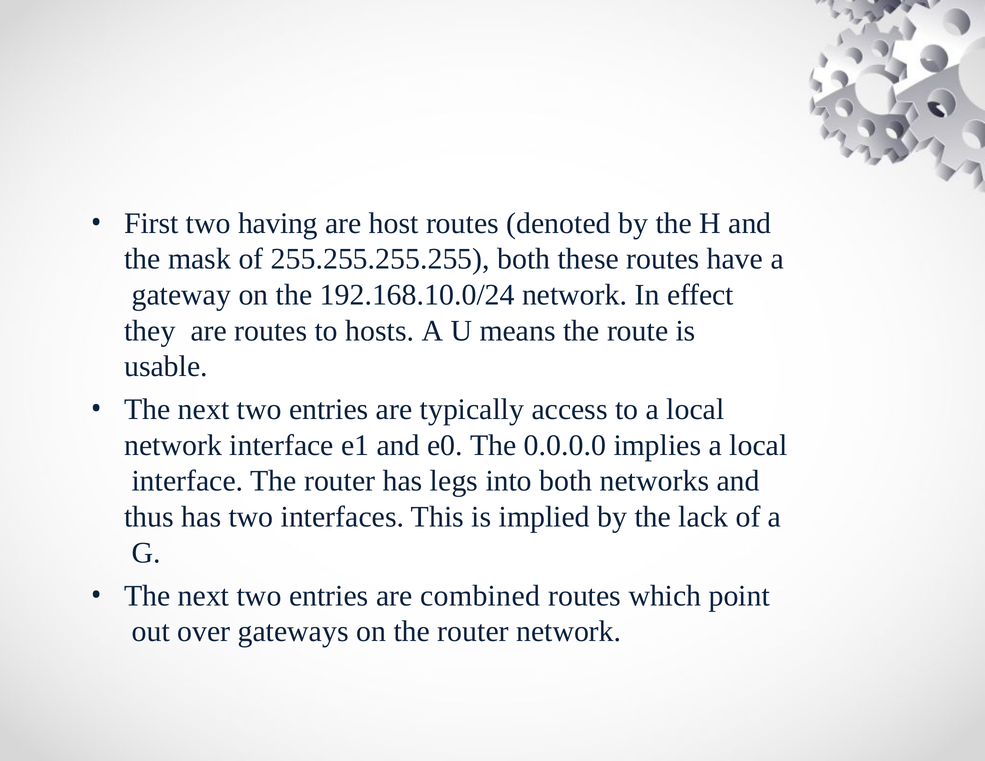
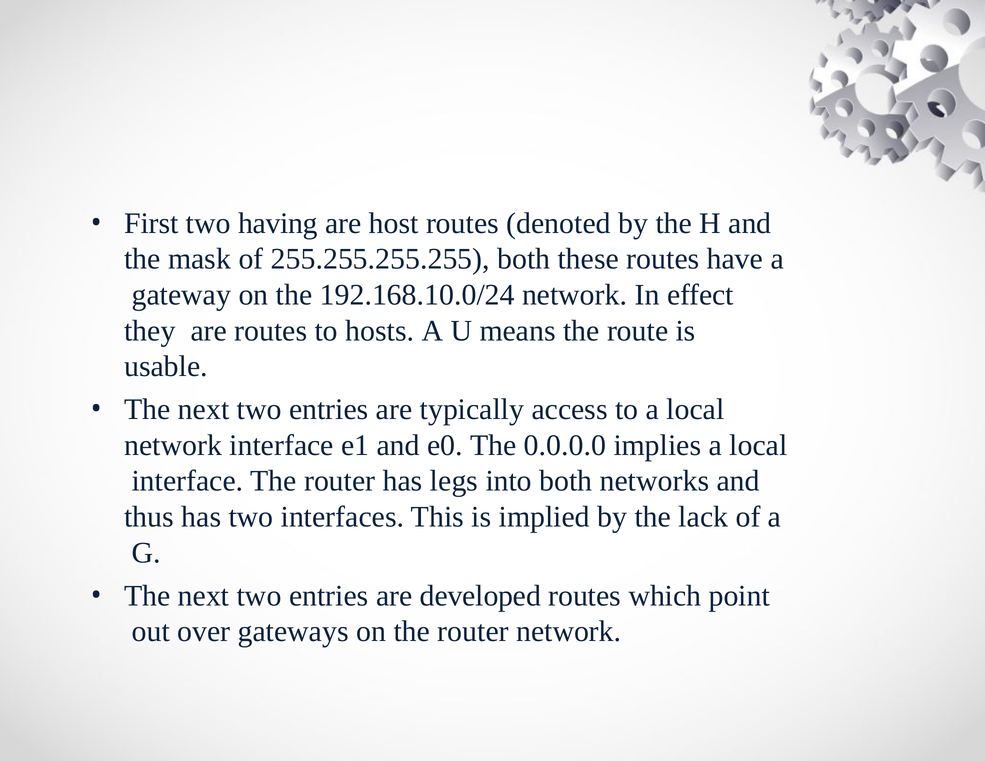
combined: combined -> developed
